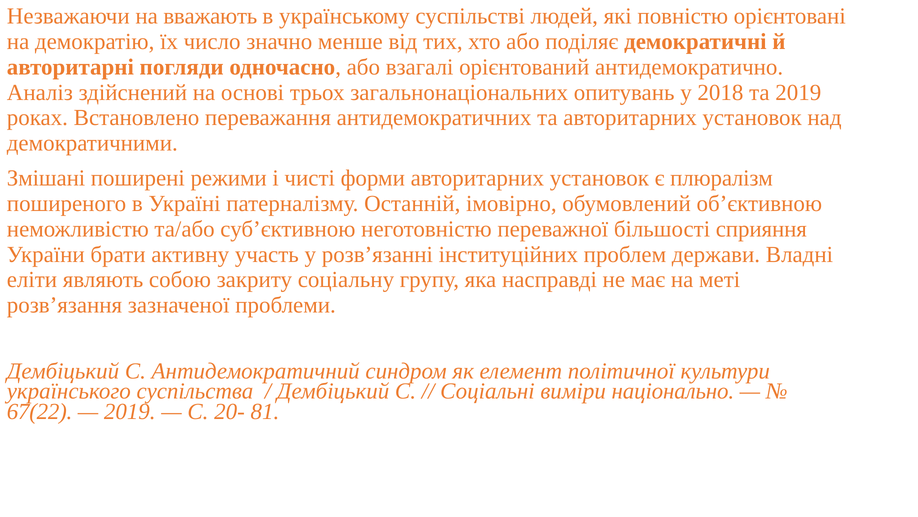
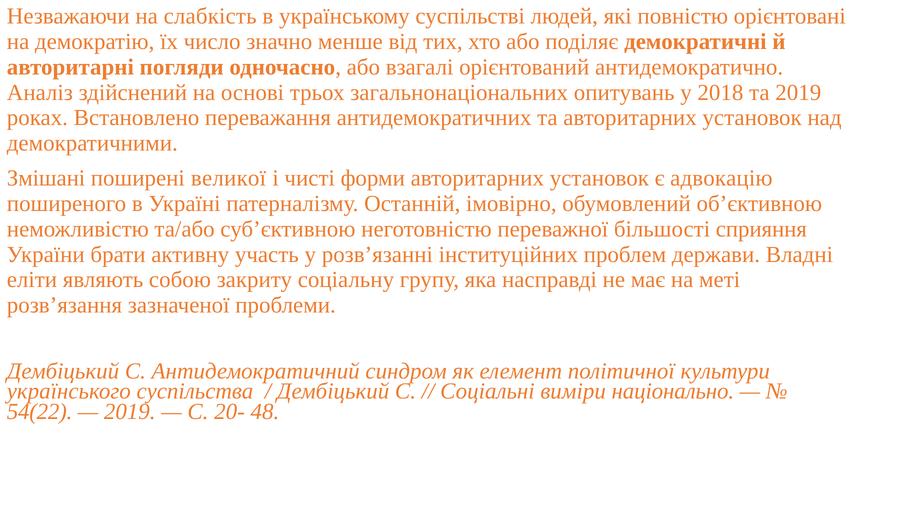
вважають: вважають -> слабкість
режими: режими -> великої
плюралізм: плюралізм -> адвокацію
67(22: 67(22 -> 54(22
81: 81 -> 48
